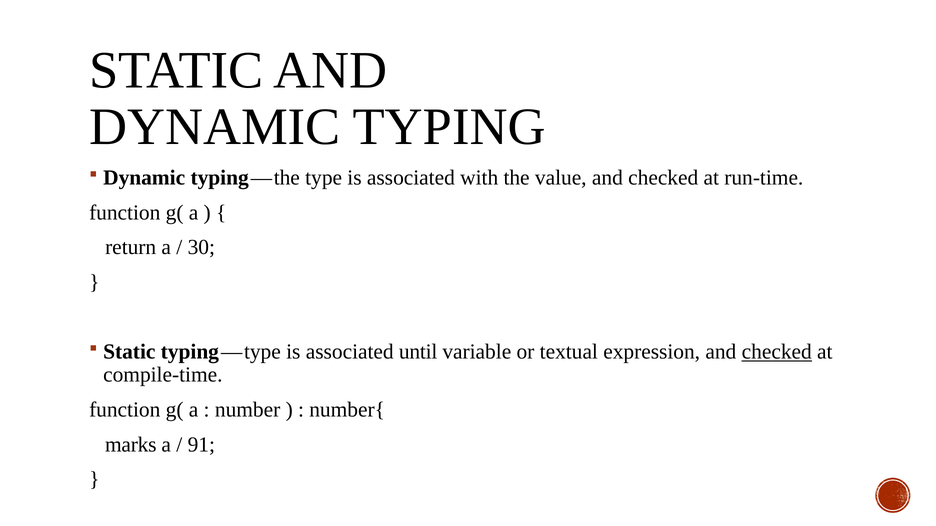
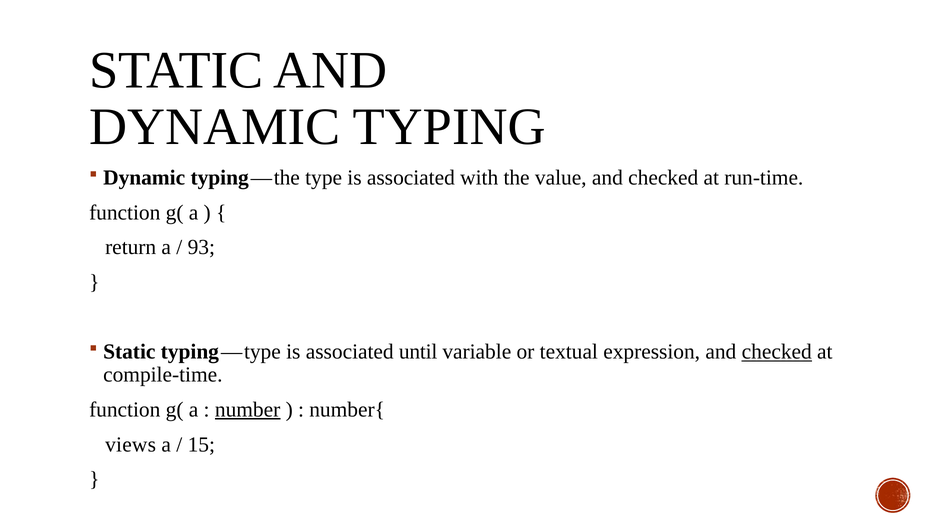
30: 30 -> 93
number underline: none -> present
marks: marks -> views
91: 91 -> 15
